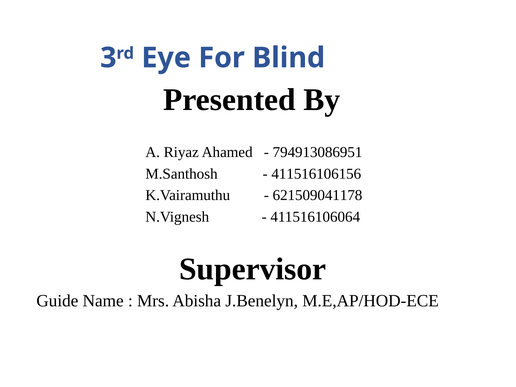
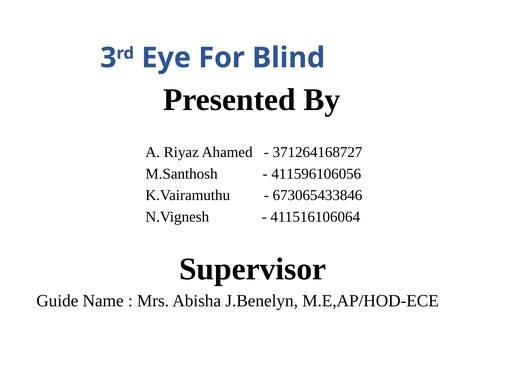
794913086951: 794913086951 -> 371264168727
411516106156: 411516106156 -> 411596106056
621509041178: 621509041178 -> 673065433846
